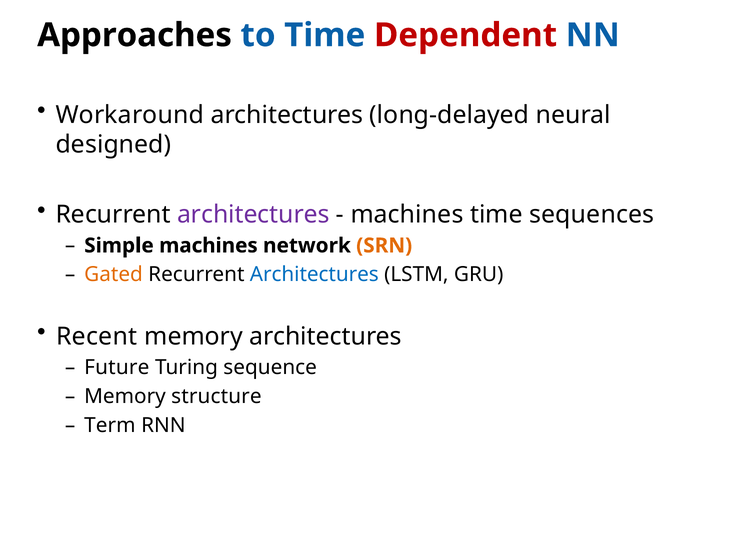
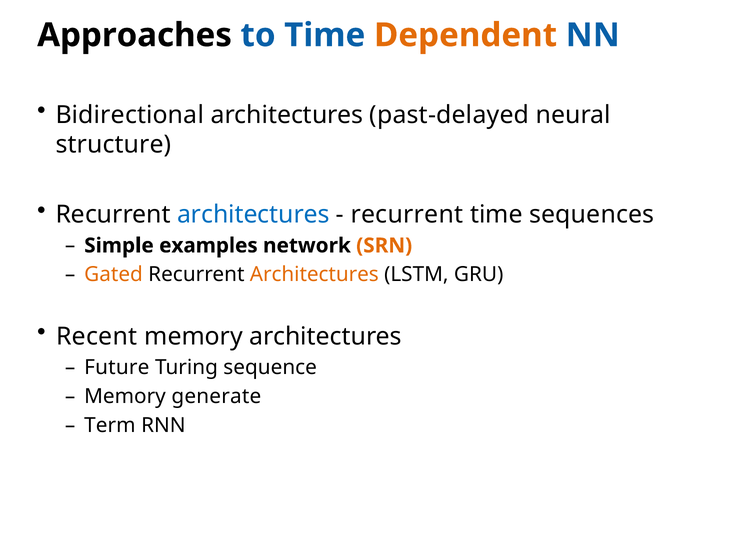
Dependent colour: red -> orange
Workaround: Workaround -> Bidirectional
long-delayed: long-delayed -> past-delayed
designed: designed -> structure
architectures at (253, 214) colour: purple -> blue
machines at (407, 214): machines -> recurrent
Simple machines: machines -> examples
Architectures at (314, 274) colour: blue -> orange
structure: structure -> generate
